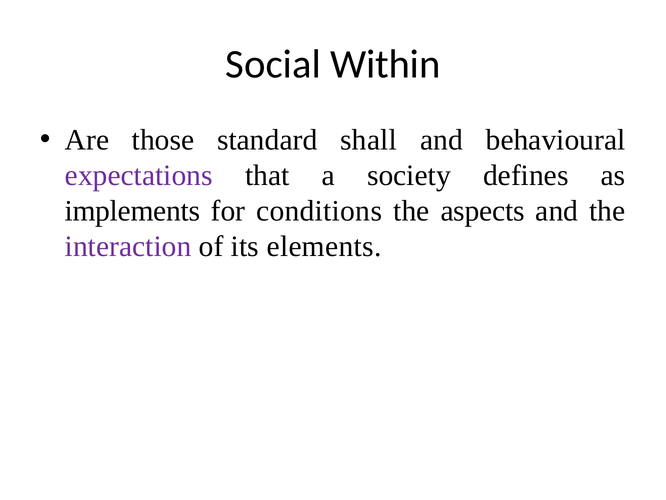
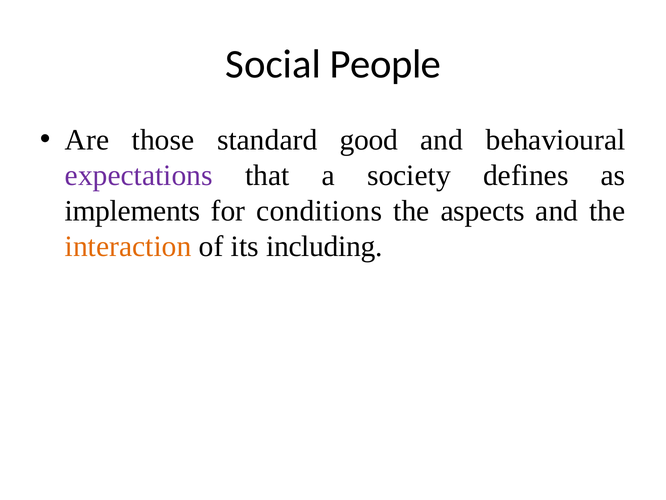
Within: Within -> People
shall: shall -> good
interaction colour: purple -> orange
elements: elements -> including
